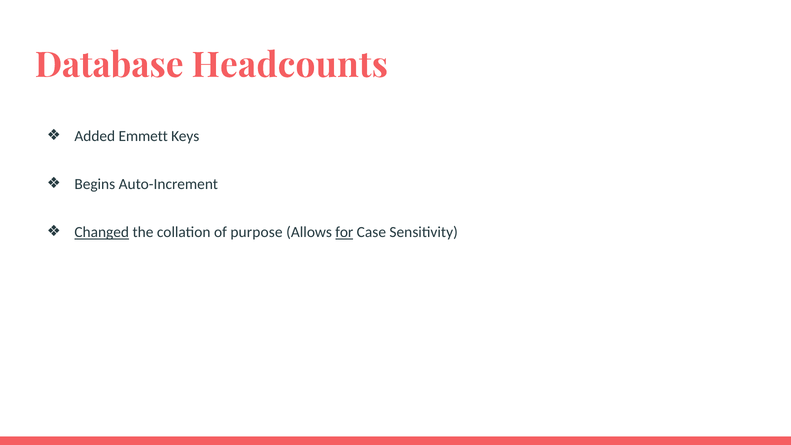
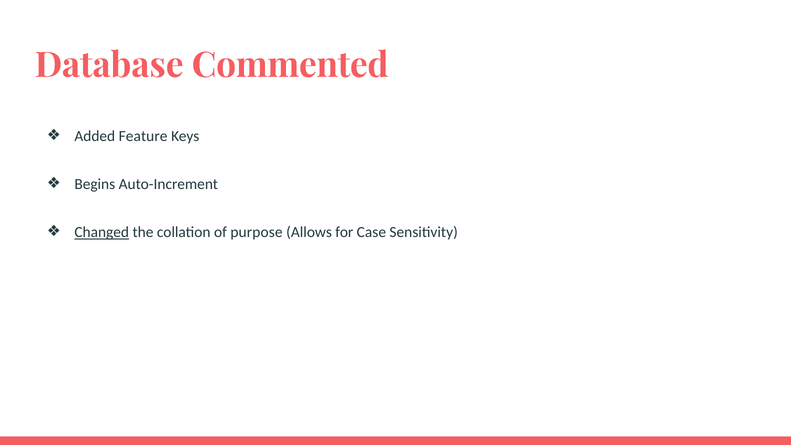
Headcounts: Headcounts -> Commented
Emmett: Emmett -> Feature
for underline: present -> none
